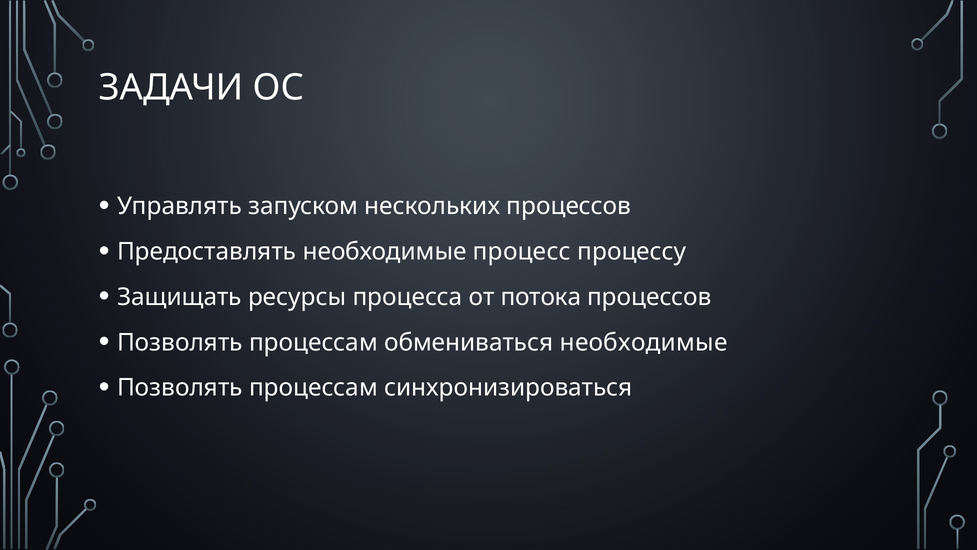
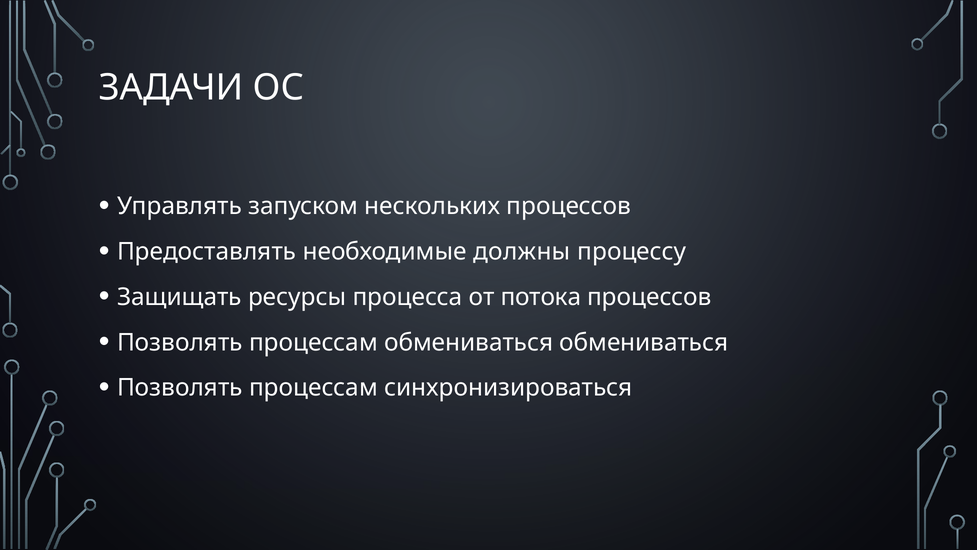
процесс: процесс -> должны
обмениваться необходимые: необходимые -> обмениваться
